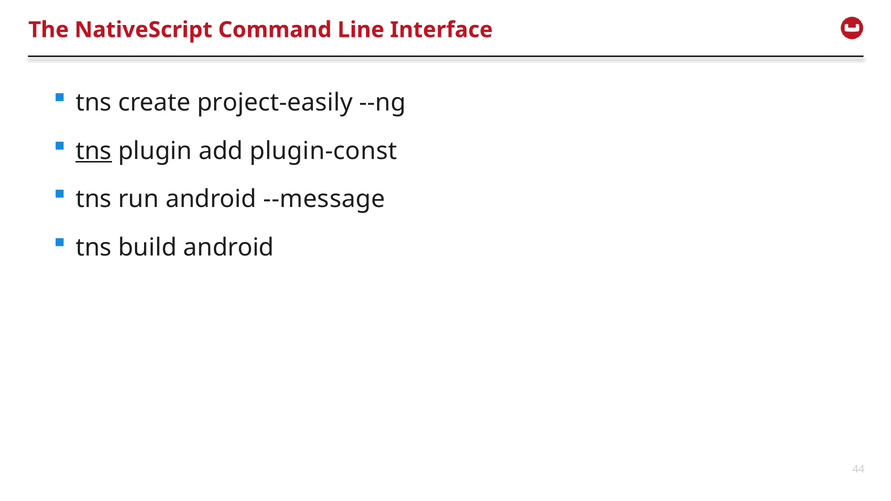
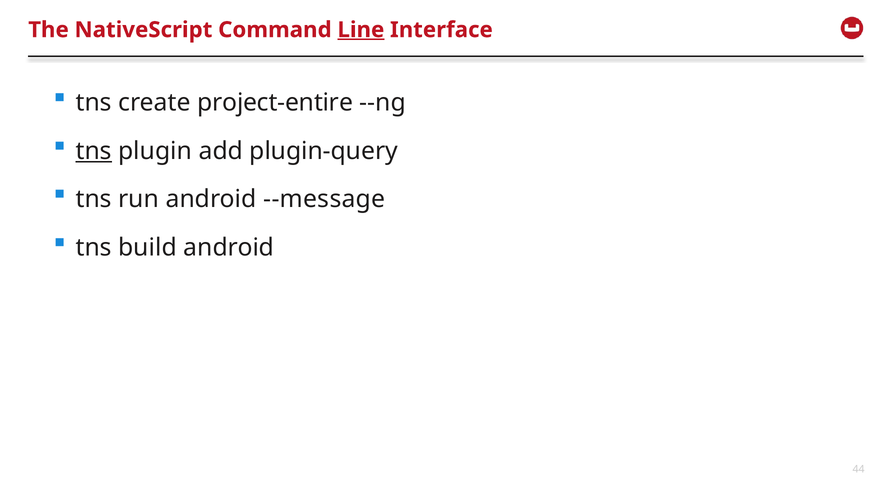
Line underline: none -> present
project-easily: project-easily -> project-entire
plugin-const: plugin-const -> plugin-query
